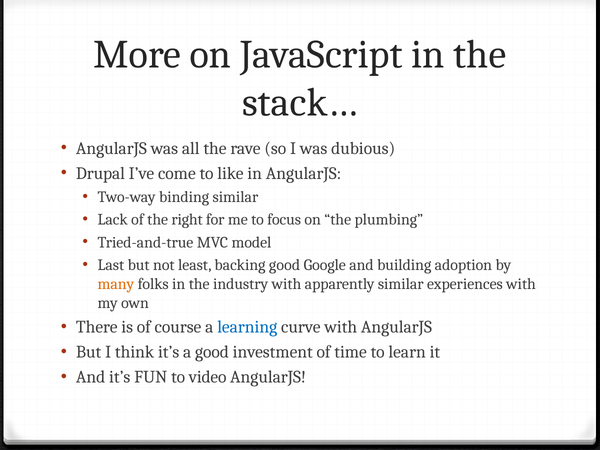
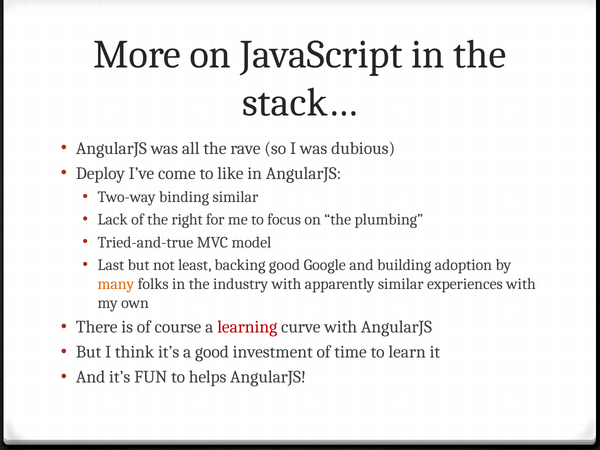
Drupal: Drupal -> Deploy
learning colour: blue -> red
video: video -> helps
